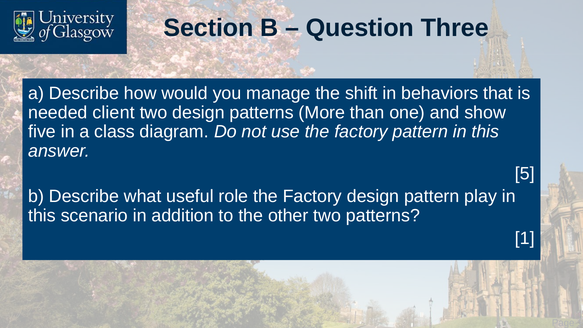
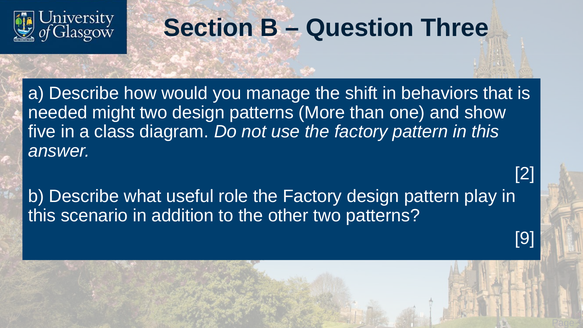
client: client -> might
5: 5 -> 2
1: 1 -> 9
